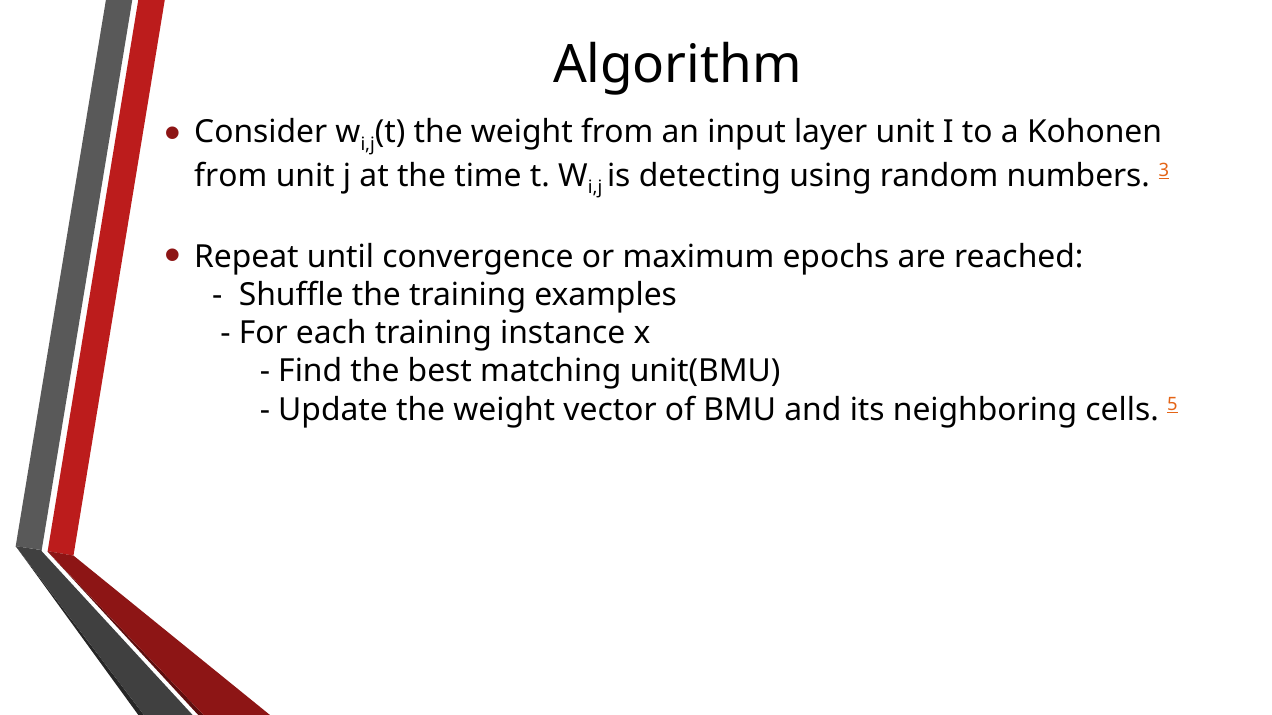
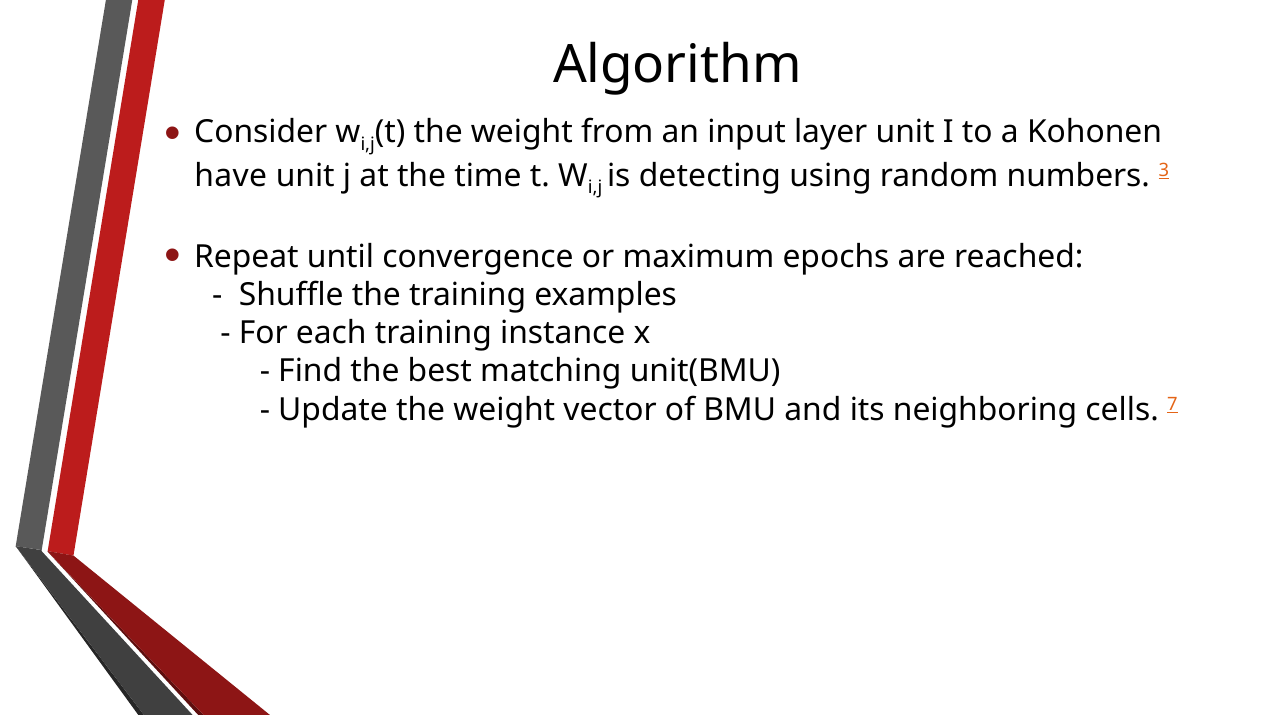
from at (231, 176): from -> have
5: 5 -> 7
